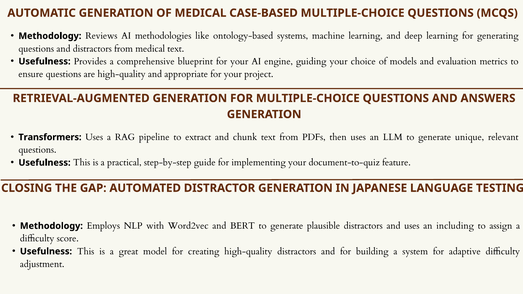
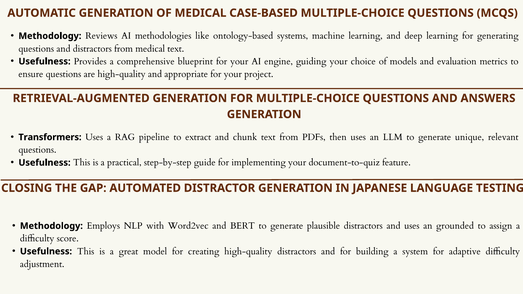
including: including -> grounded
